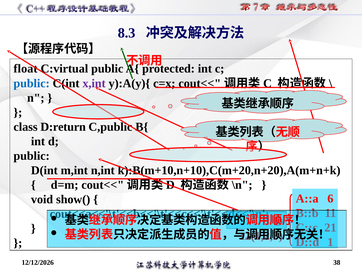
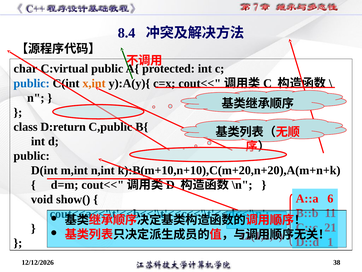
8.3: 8.3 -> 8.4
float: float -> char
x,int colour: purple -> orange
